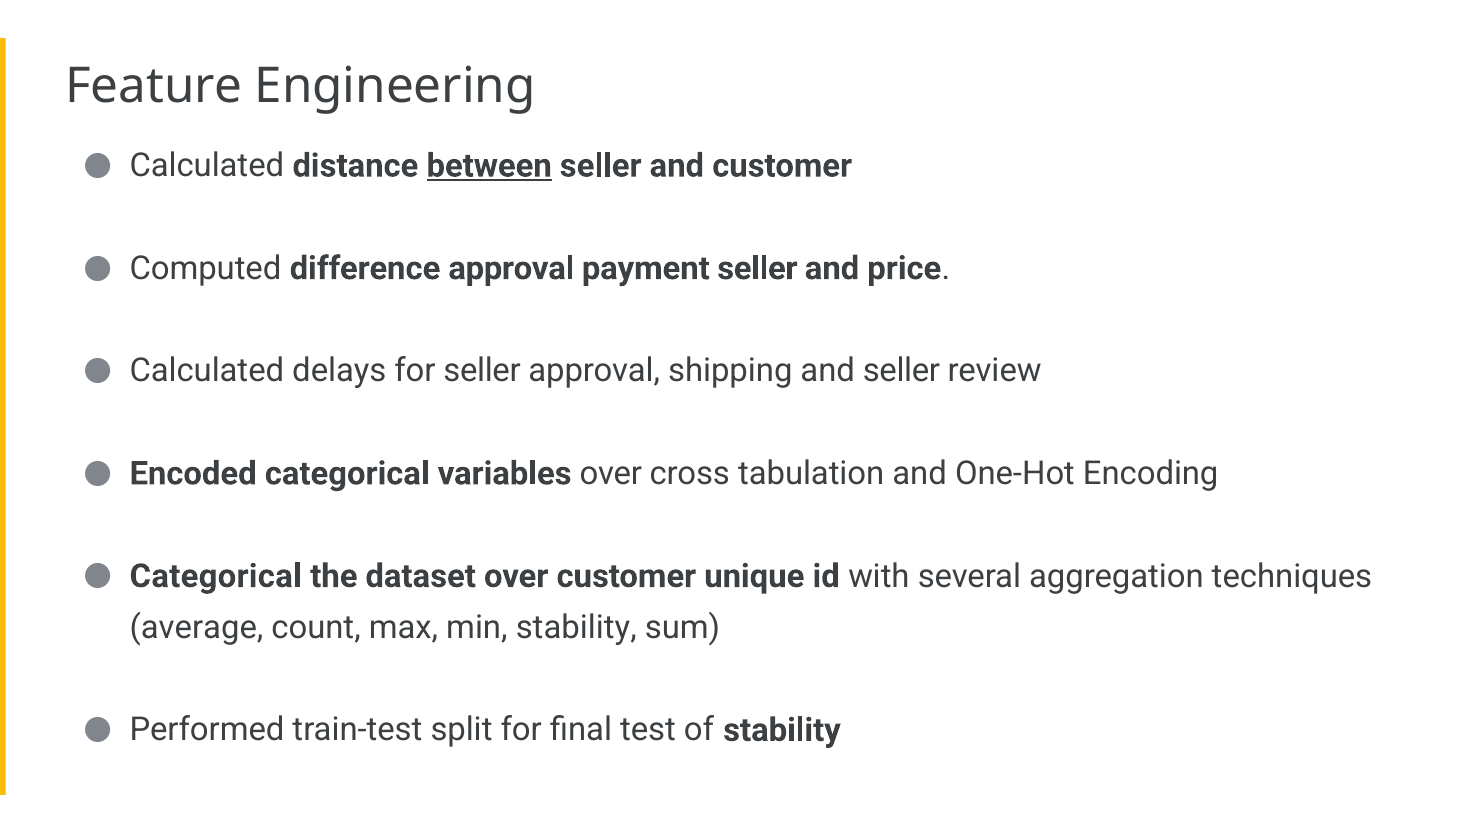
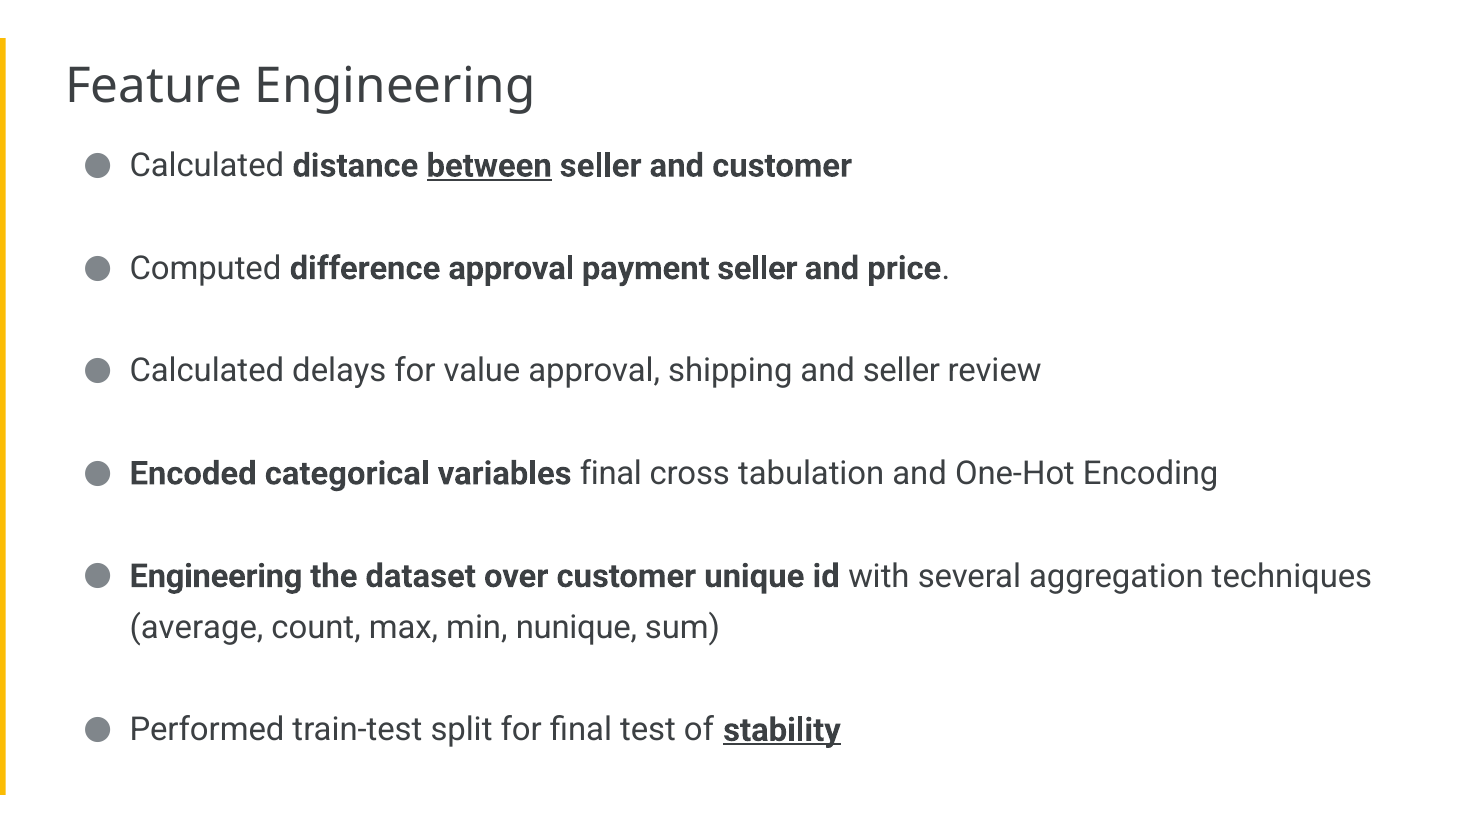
for seller: seller -> value
variables over: over -> final
Categorical at (216, 576): Categorical -> Engineering
min stability: stability -> nunique
stability at (782, 730) underline: none -> present
